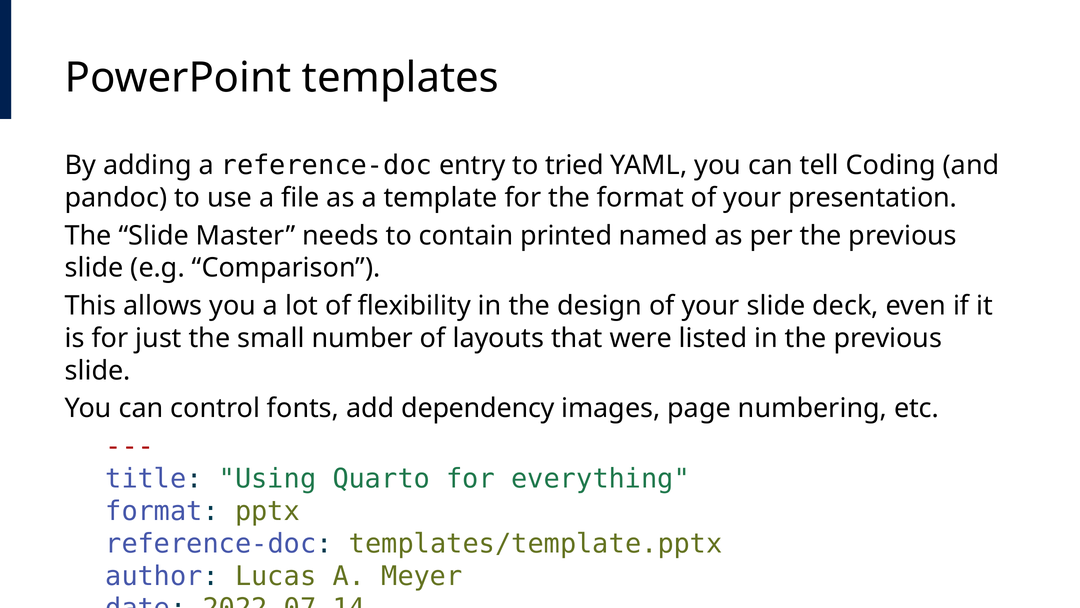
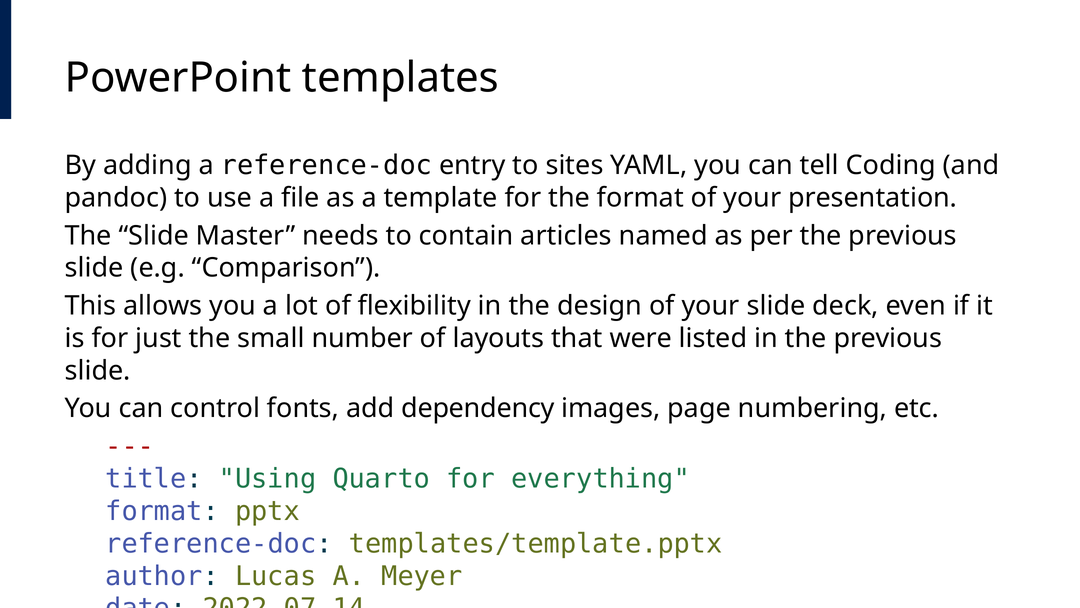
tried: tried -> sites
printed: printed -> articles
